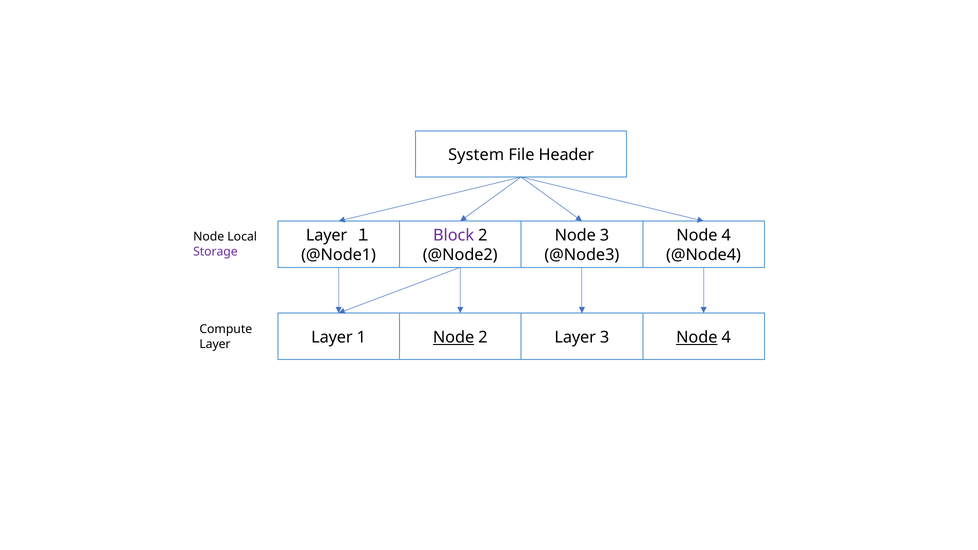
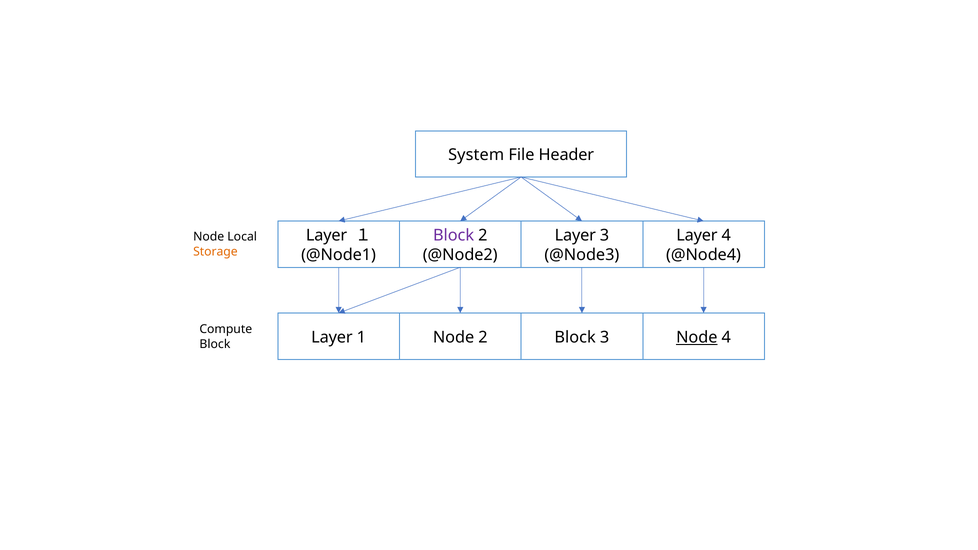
Node at (575, 236): Node -> Layer
Node at (697, 236): Node -> Layer
Storage colour: purple -> orange
Node at (454, 337) underline: present -> none
2 Layer: Layer -> Block
Layer at (215, 344): Layer -> Block
